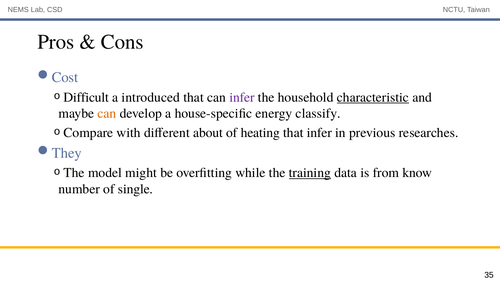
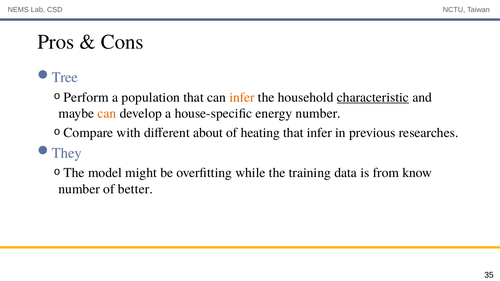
Cost: Cost -> Tree
Difficult: Difficult -> Perform
introduced: introduced -> population
infer at (242, 97) colour: purple -> orange
energy classify: classify -> number
training underline: present -> none
single: single -> better
